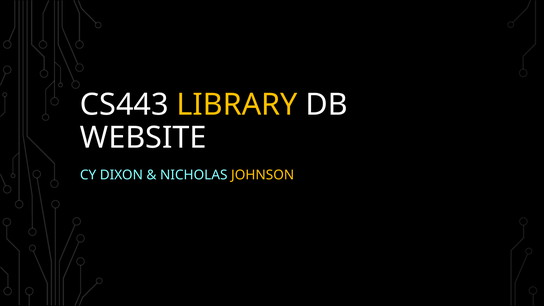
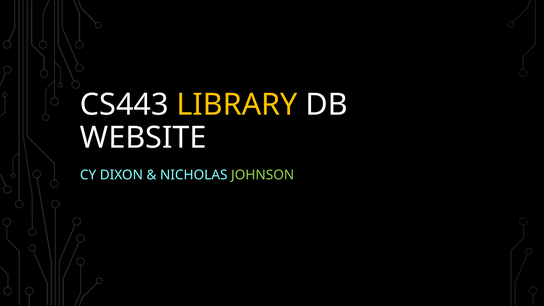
JOHNSON colour: yellow -> light green
